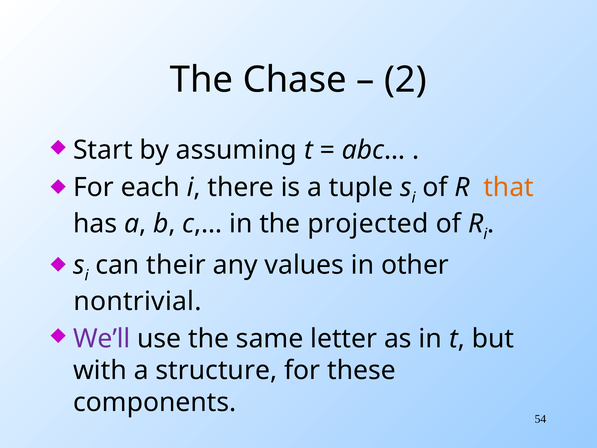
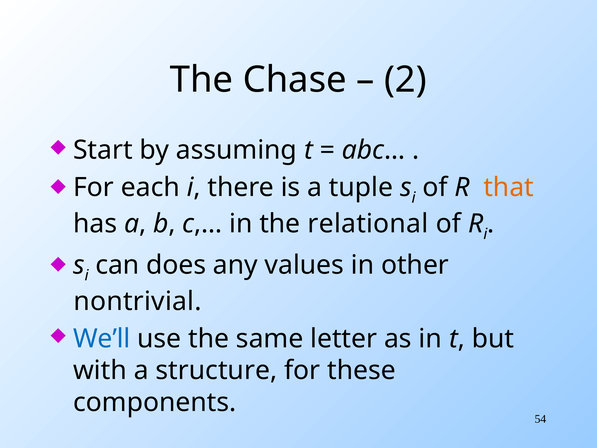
projected: projected -> relational
their: their -> does
We’ll colour: purple -> blue
